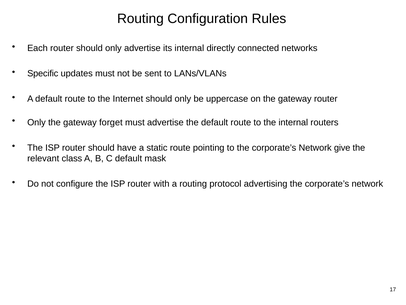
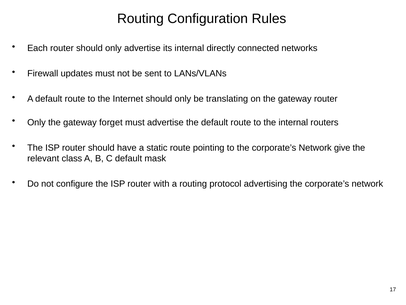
Specific: Specific -> Firewall
uppercase: uppercase -> translating
